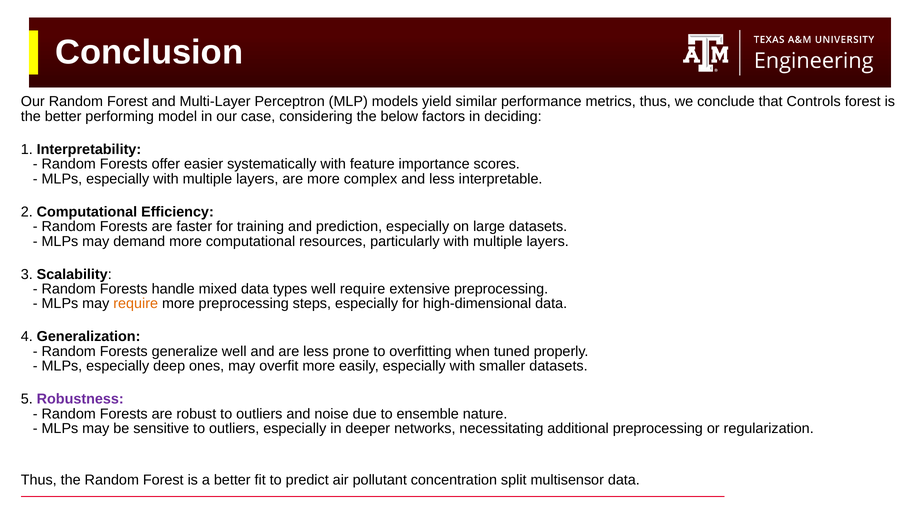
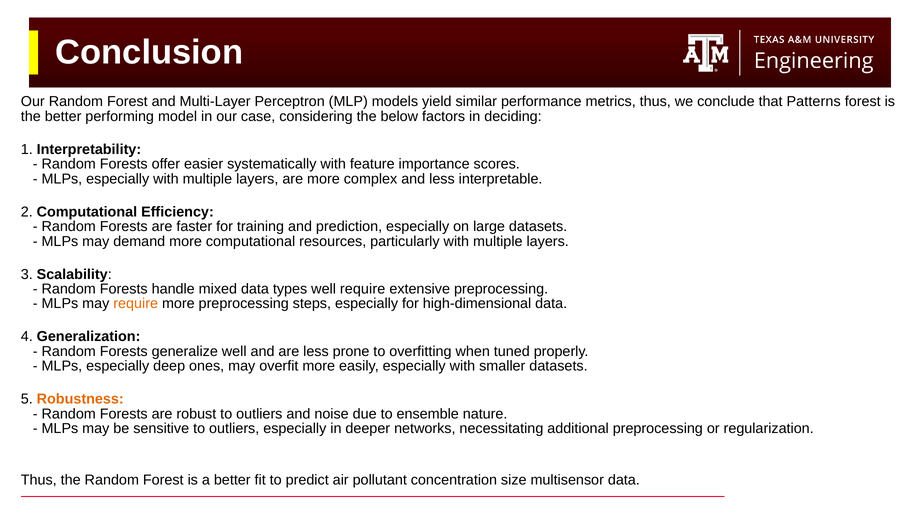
Controls: Controls -> Patterns
Robustness colour: purple -> orange
split: split -> size
